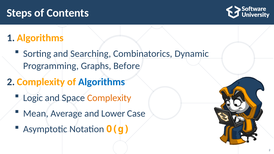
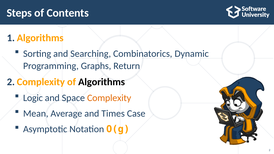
Before: Before -> Return
Algorithms colour: blue -> black
Lower: Lower -> Times
